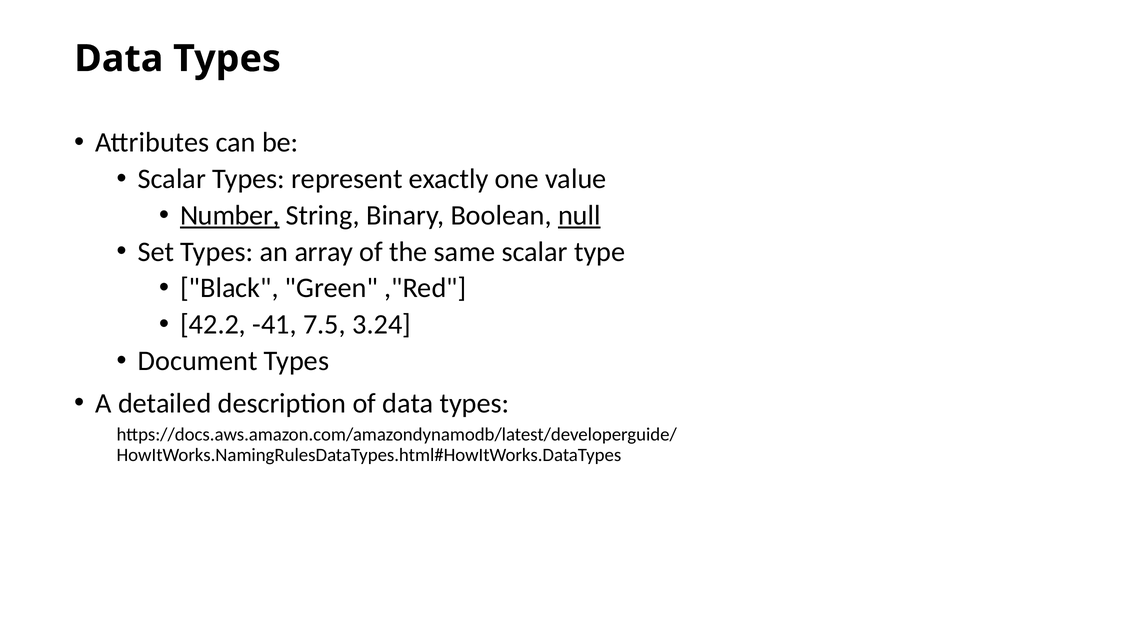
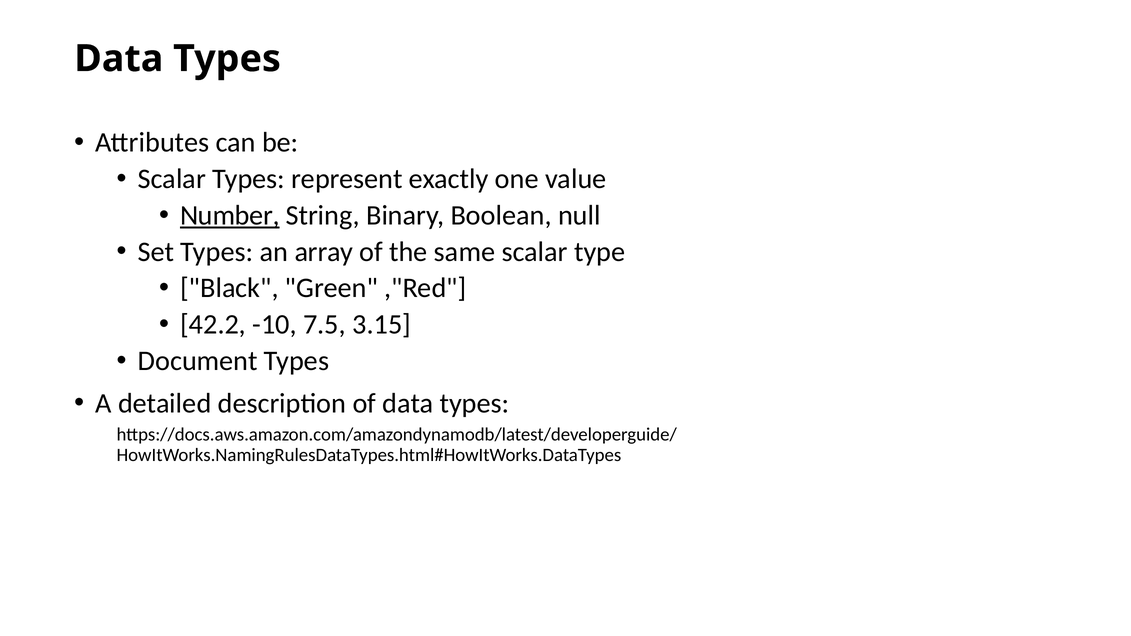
null underline: present -> none
-41: -41 -> -10
3.24: 3.24 -> 3.15
